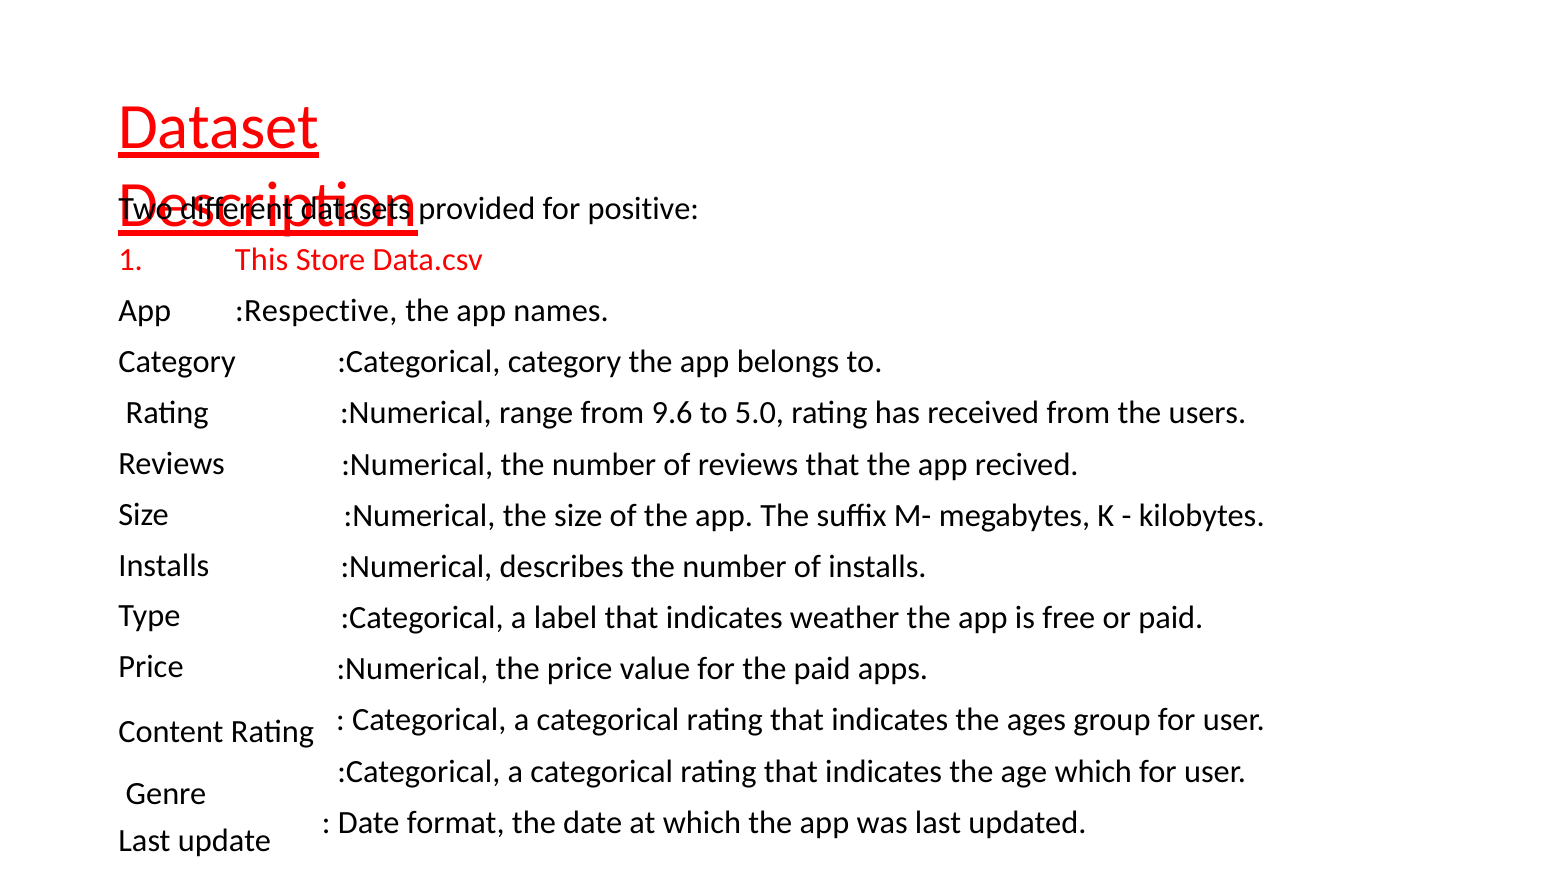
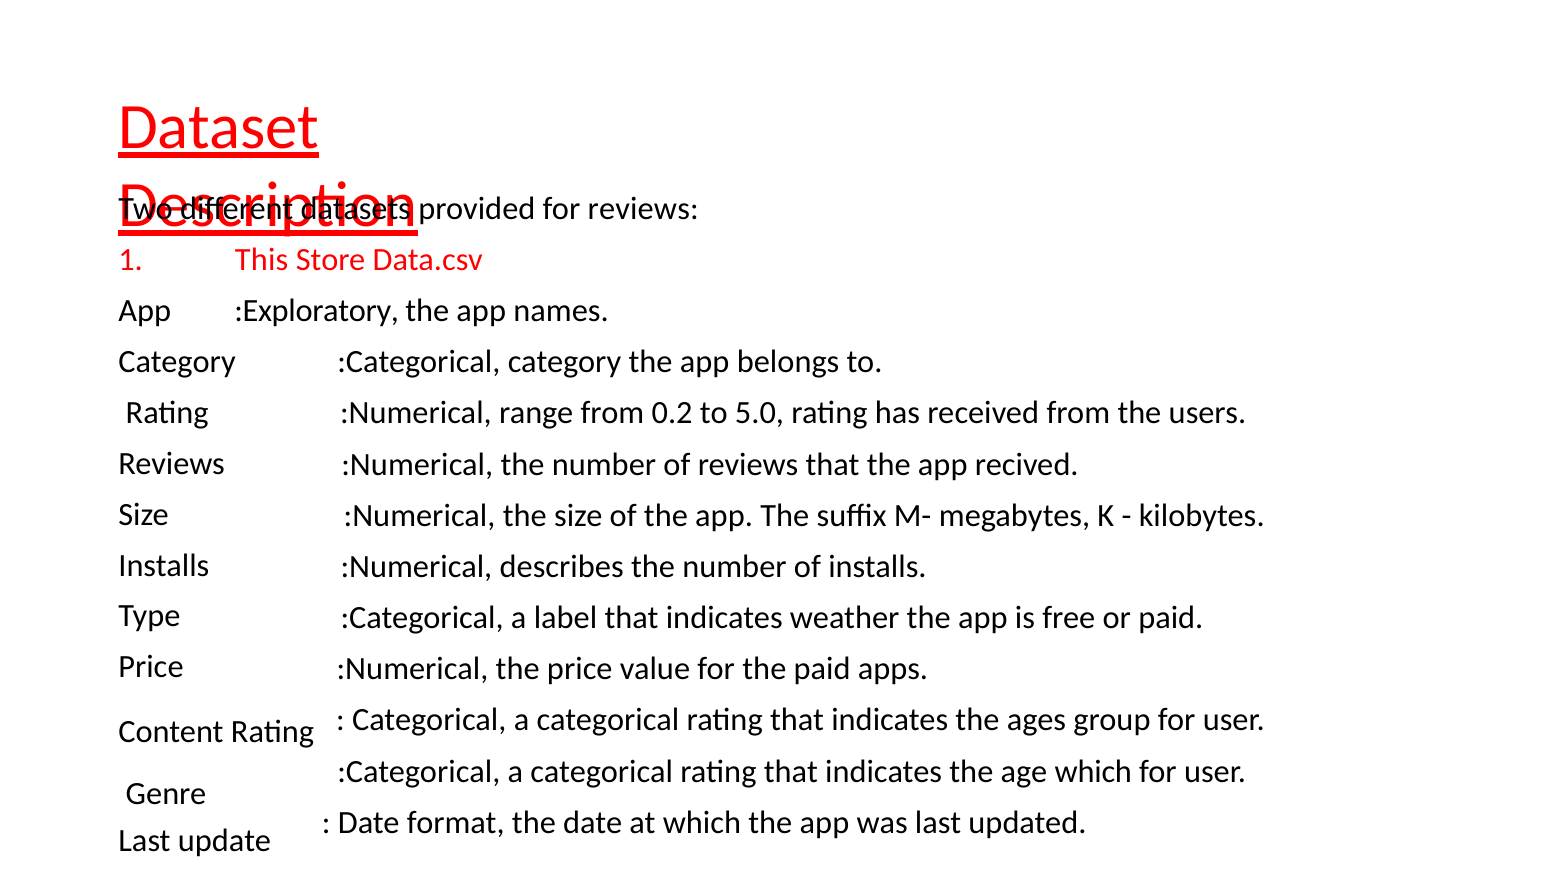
for positive: positive -> reviews
:Respective: :Respective -> :Exploratory
9.6: 9.6 -> 0.2
